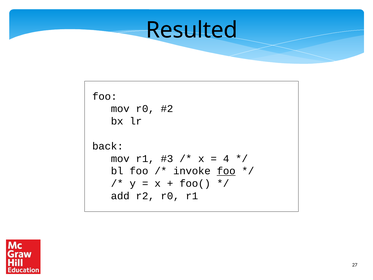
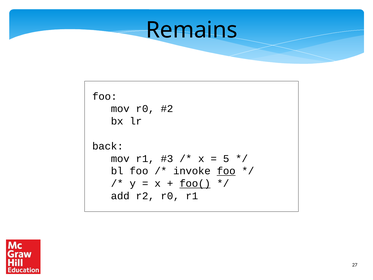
Resulted: Resulted -> Remains
4: 4 -> 5
foo( underline: none -> present
